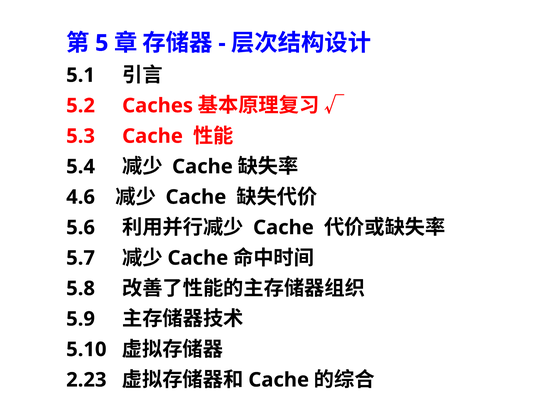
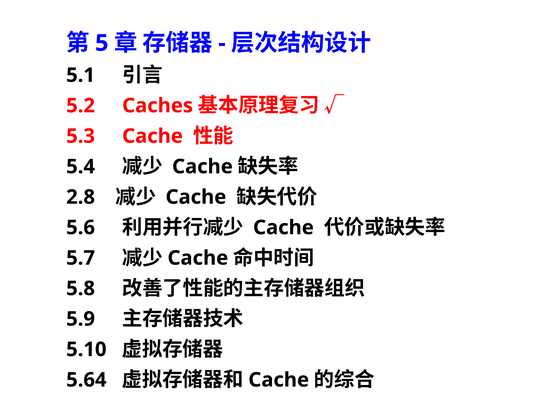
4.6: 4.6 -> 2.8
2.23: 2.23 -> 5.64
